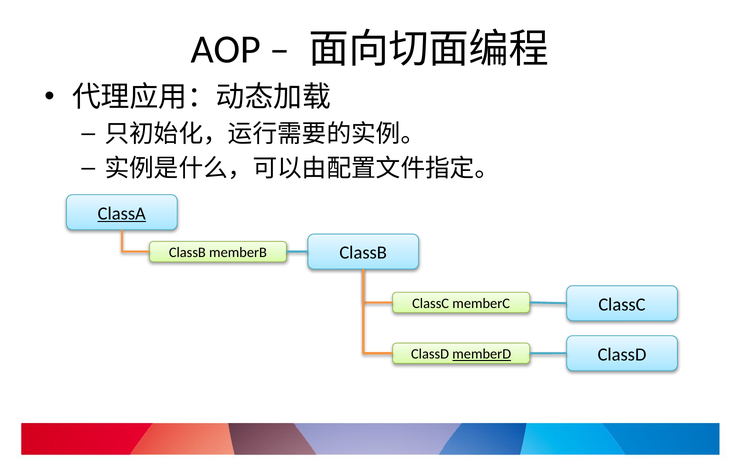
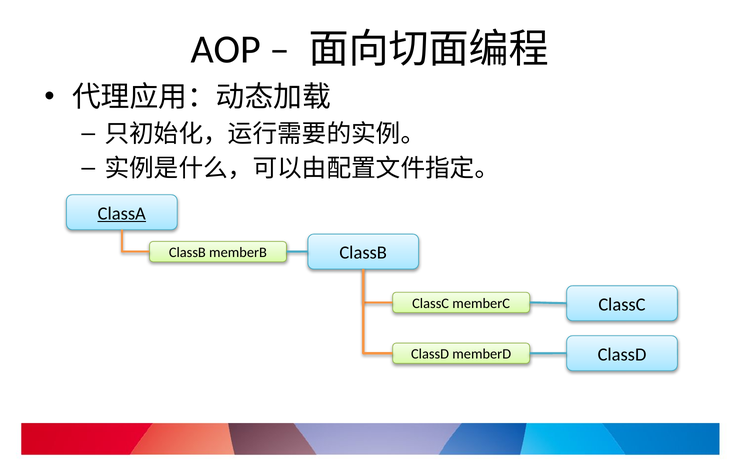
memberD underline: present -> none
